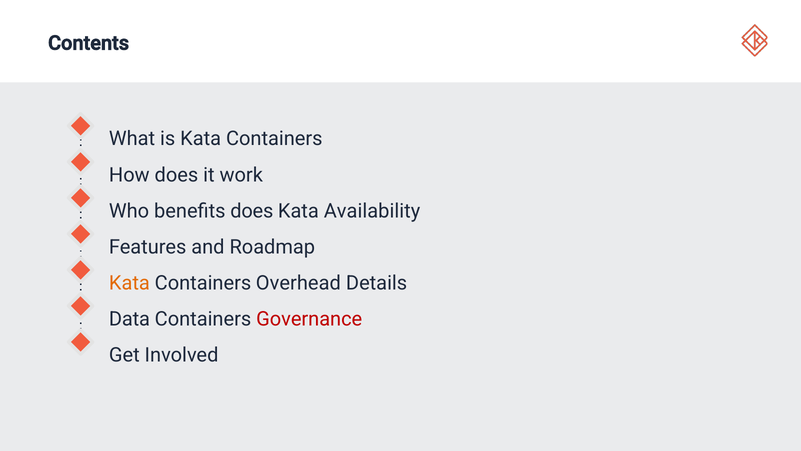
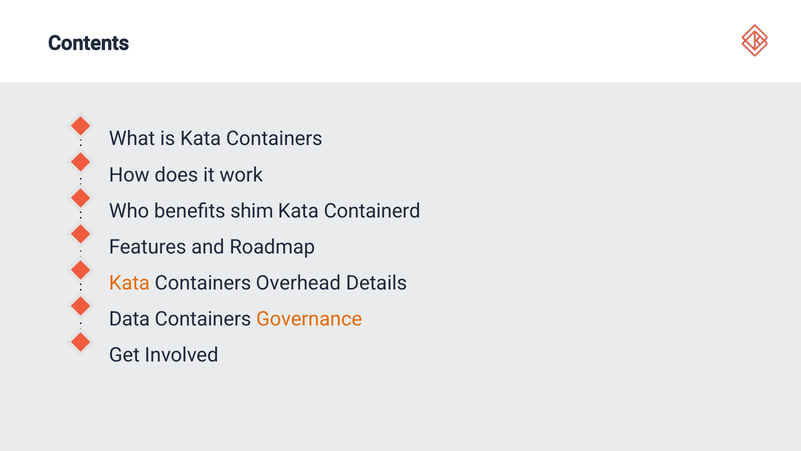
benefits does: does -> shim
Availability: Availability -> Containerd
Governance colour: red -> orange
